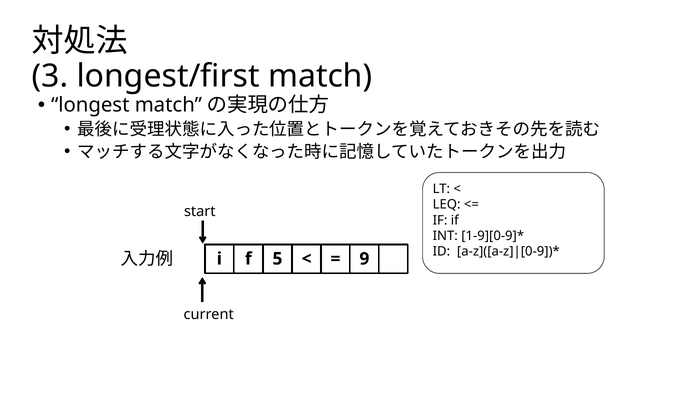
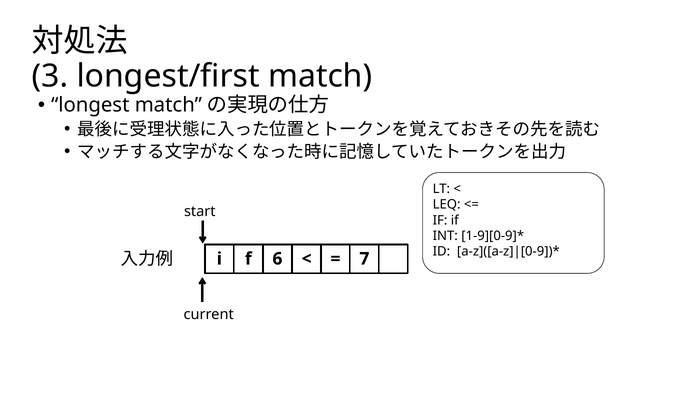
9: 9 -> 7
5: 5 -> 6
